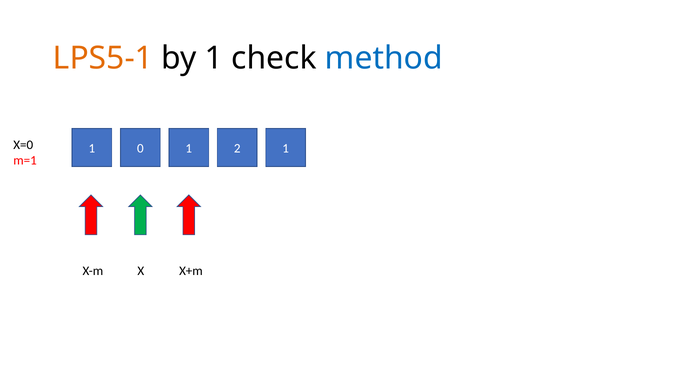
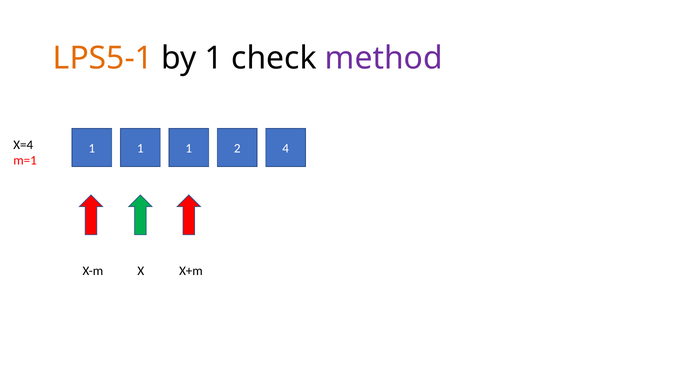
method colour: blue -> purple
X=0: X=0 -> X=4
0 at (140, 148): 0 -> 1
2 1: 1 -> 4
